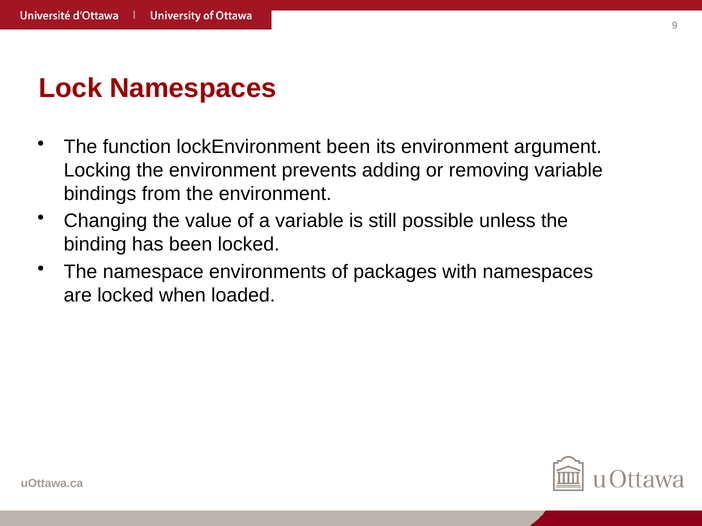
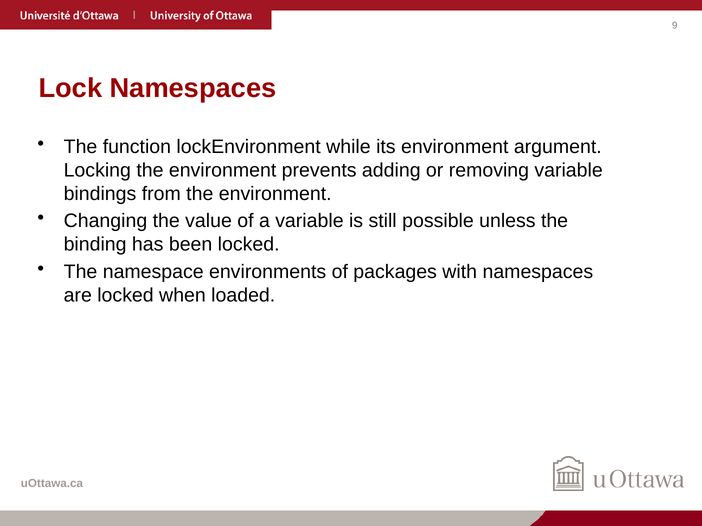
lockEnvironment been: been -> while
